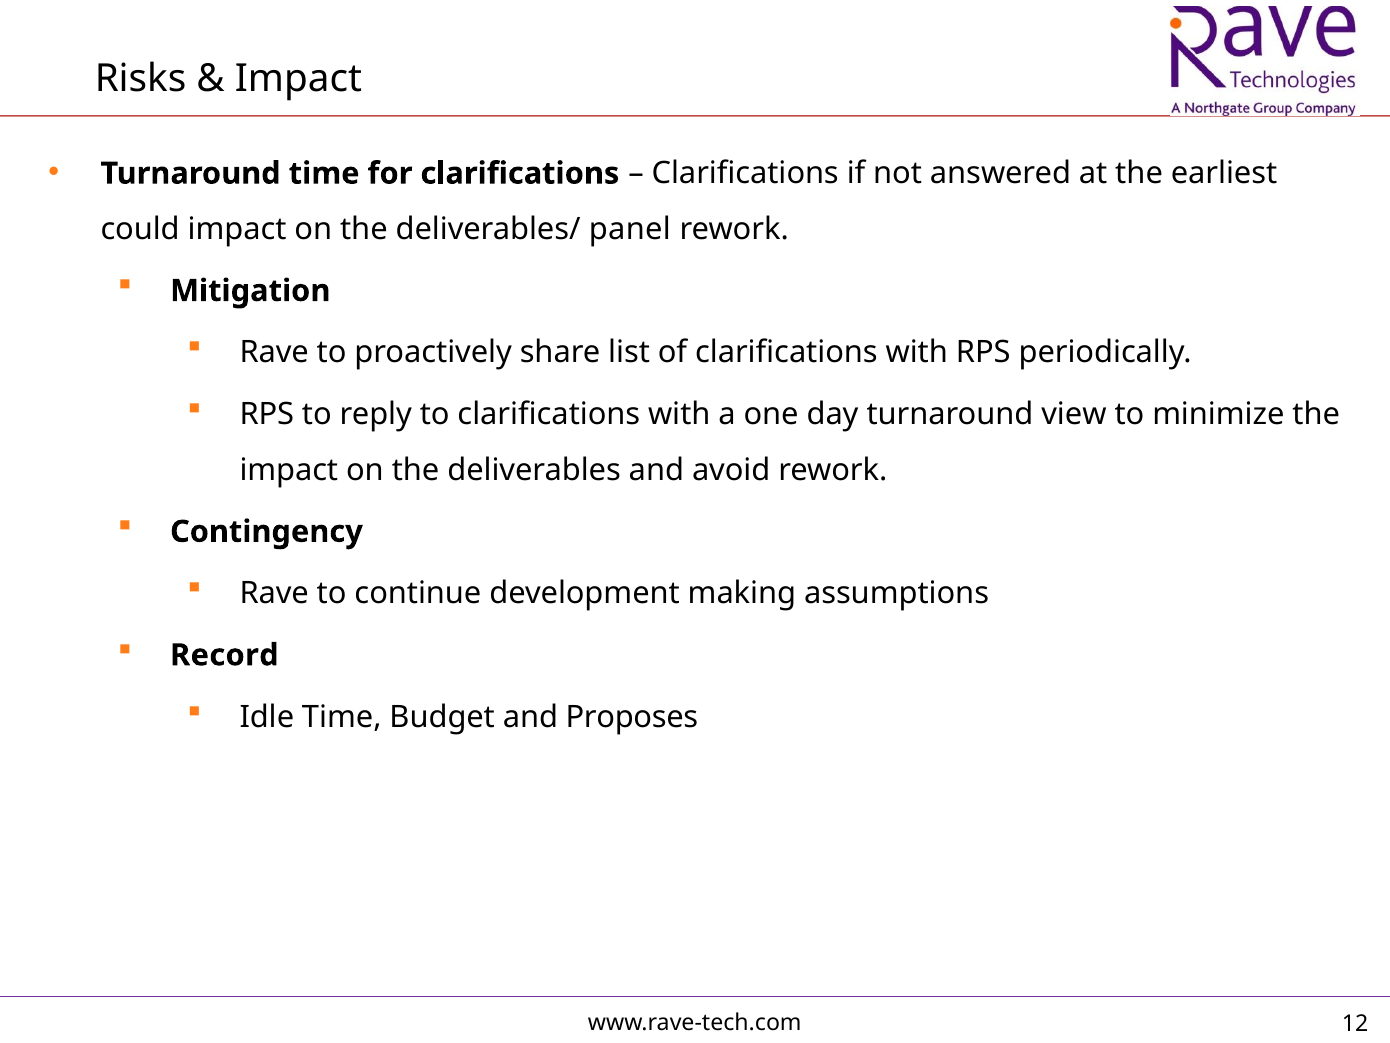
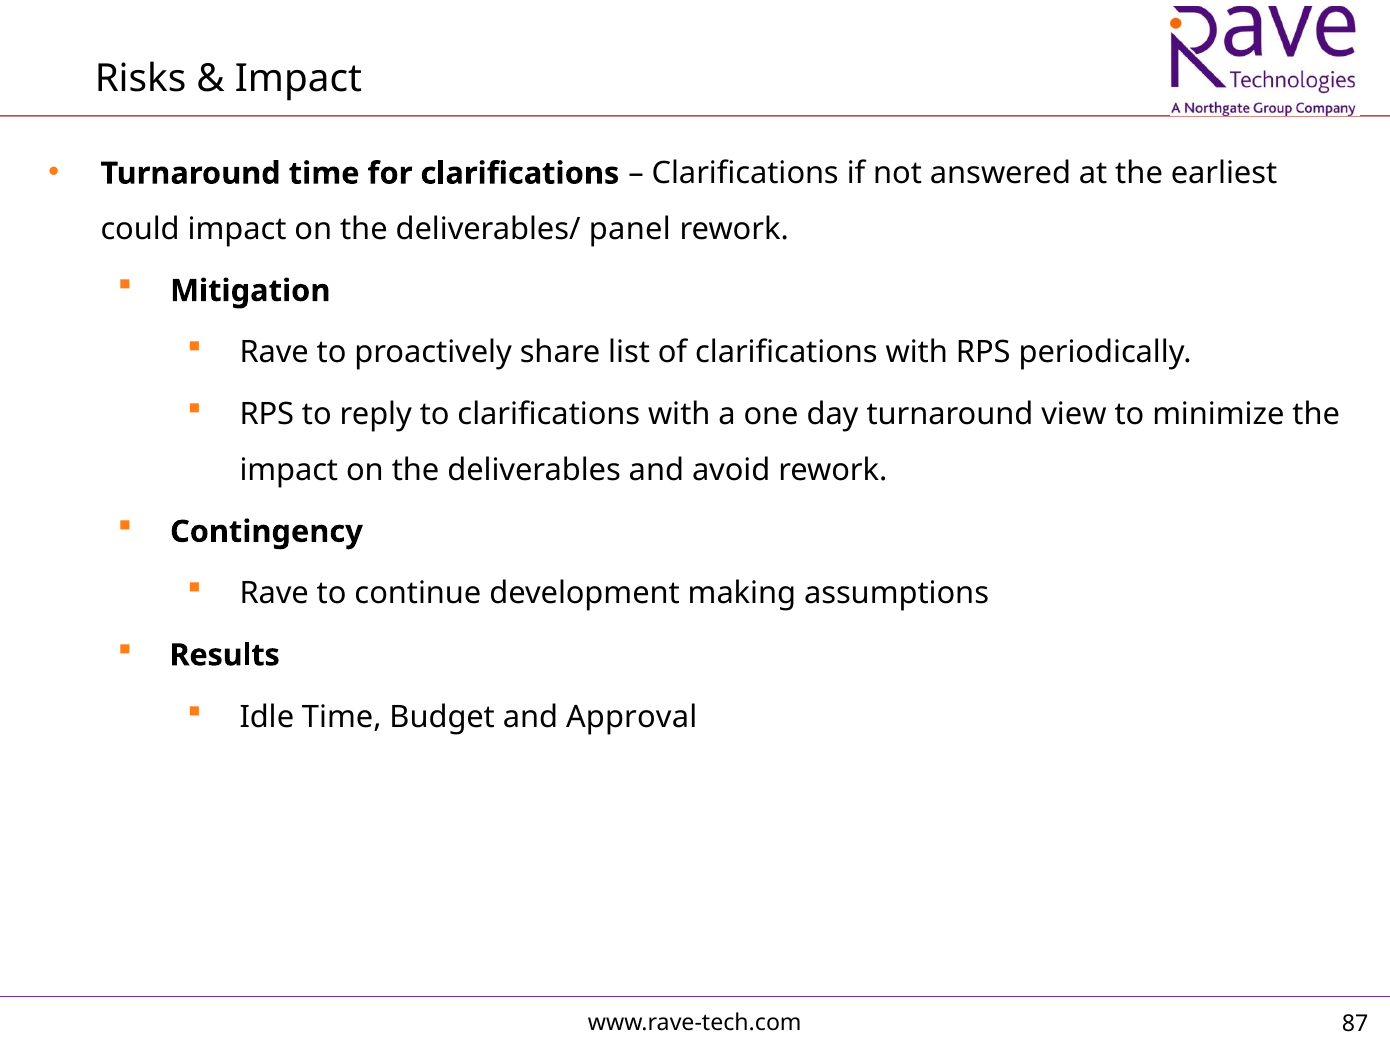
Record: Record -> Results
Proposes: Proposes -> Approval
12: 12 -> 87
